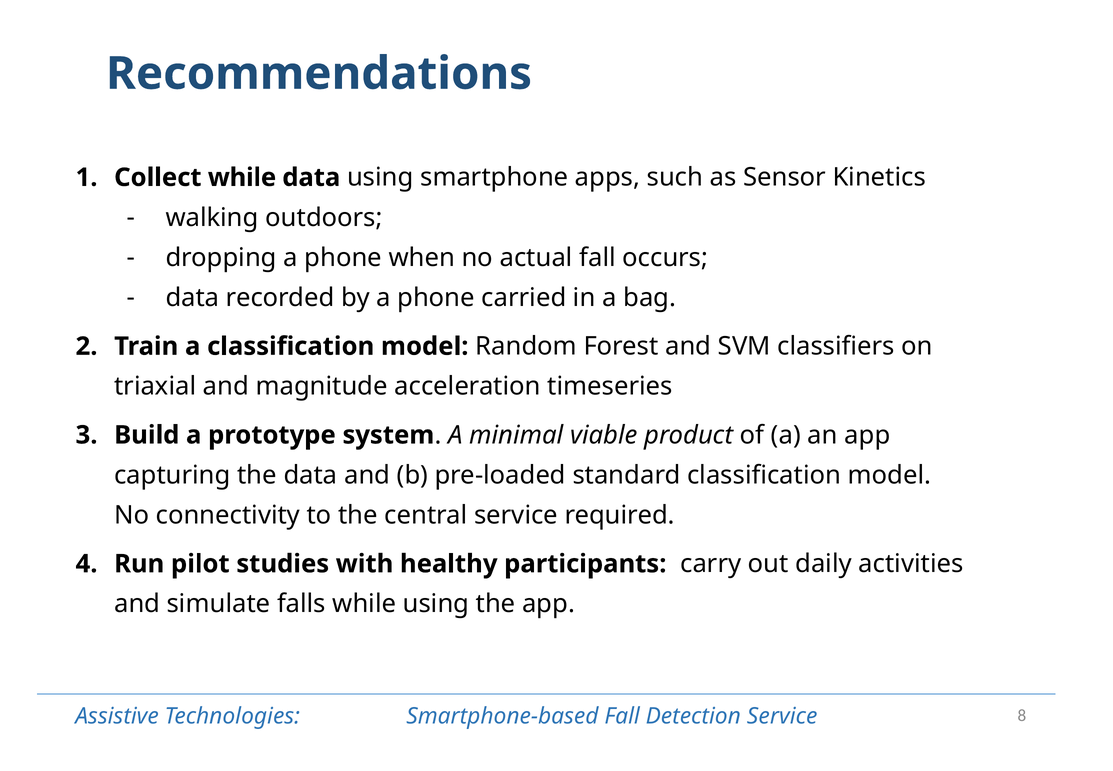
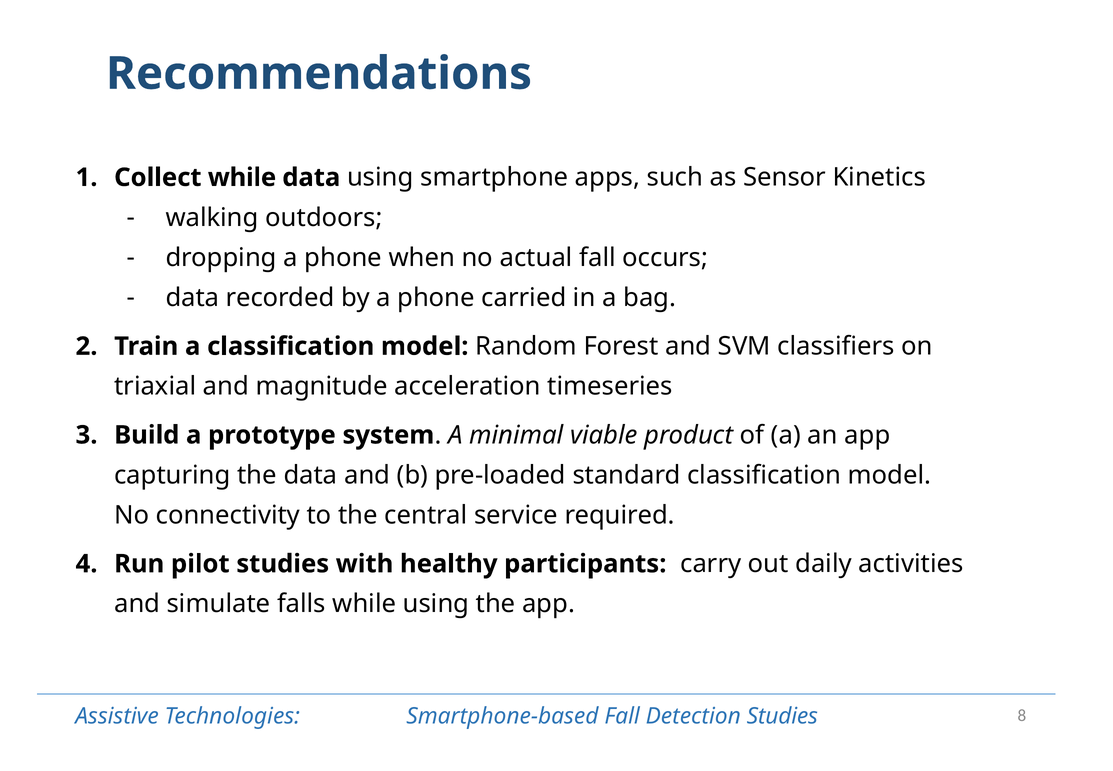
Detection Service: Service -> Studies
